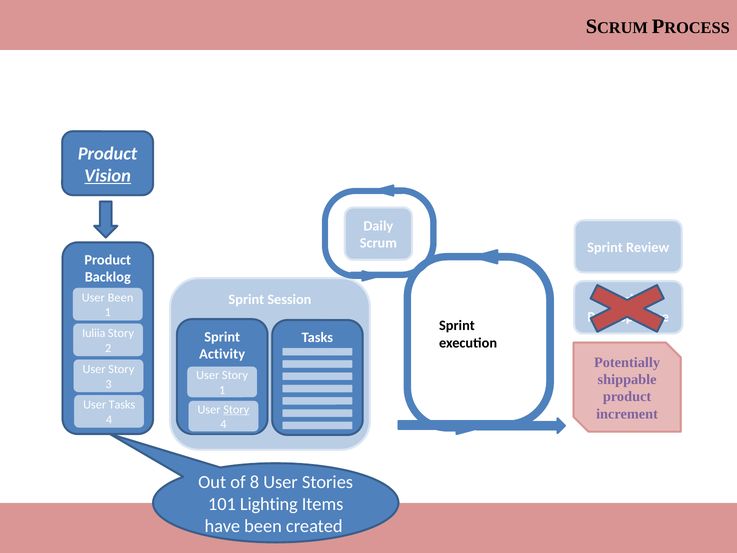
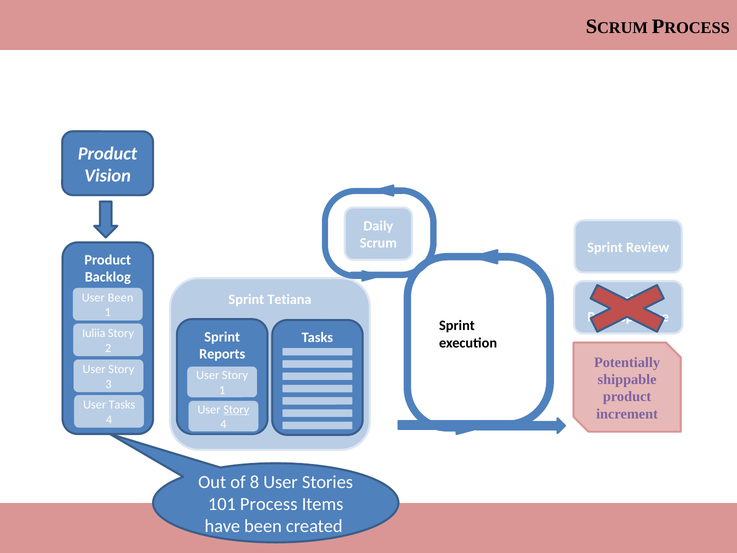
Vision underline: present -> none
Sprint Session: Session -> Tetiana
Activity: Activity -> Reports
Lighting: Lighting -> Process
